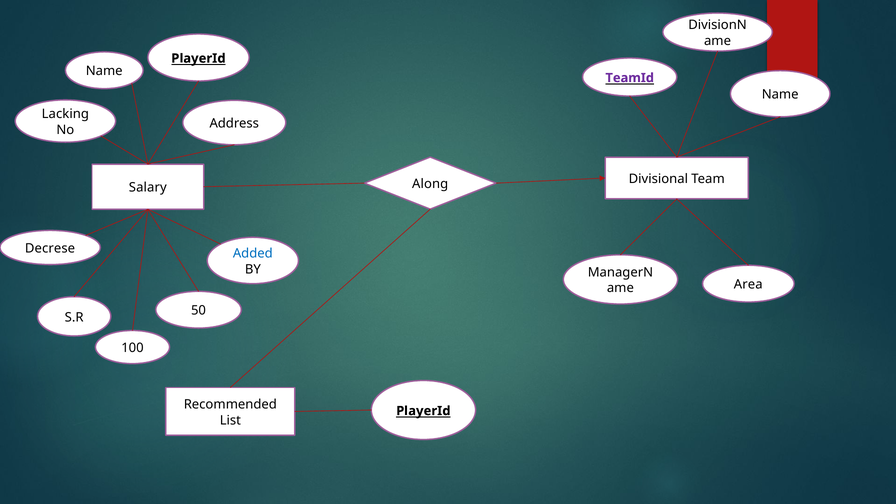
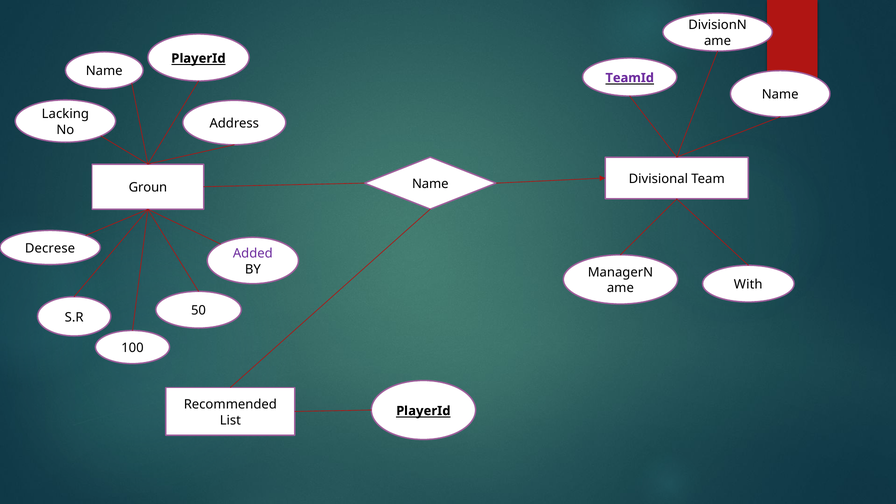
Along at (430, 184): Along -> Name
Salary: Salary -> Groun
Added colour: blue -> purple
Area: Area -> With
